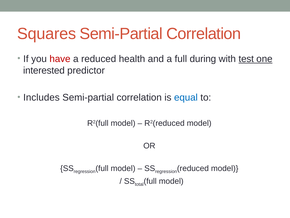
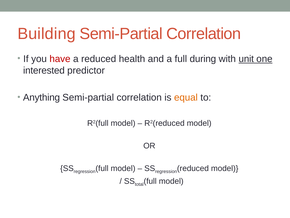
Squares: Squares -> Building
test: test -> unit
Includes: Includes -> Anything
equal colour: blue -> orange
